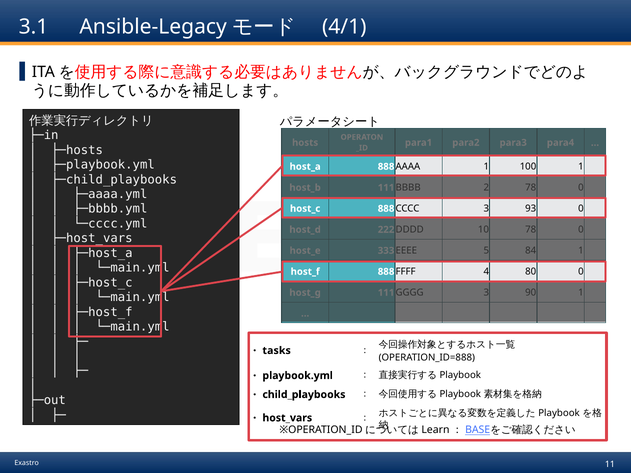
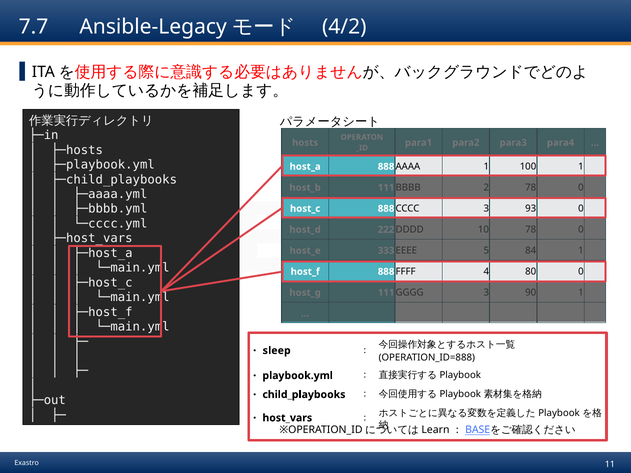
3.1: 3.1 -> 7.7
4/1: 4/1 -> 4/2
tasks: tasks -> sleep
